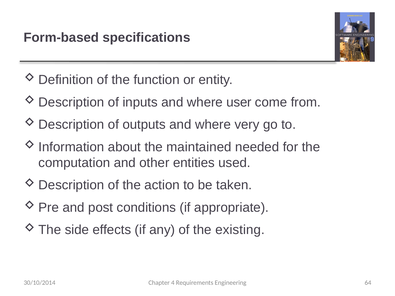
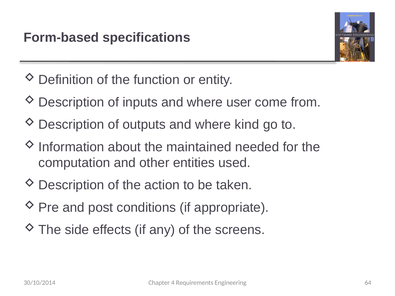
very: very -> kind
existing: existing -> screens
